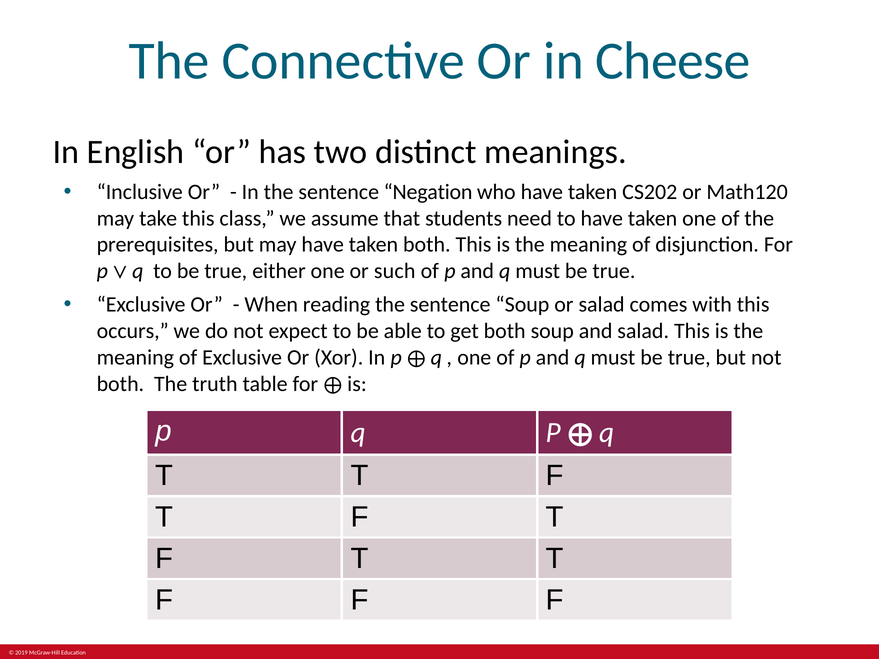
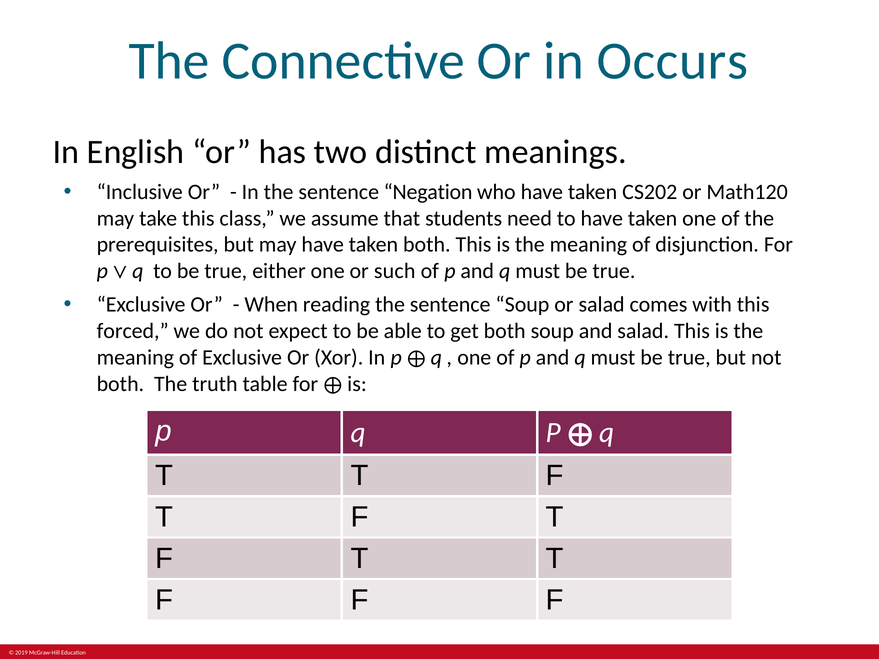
Cheese: Cheese -> Occurs
occurs: occurs -> forced
